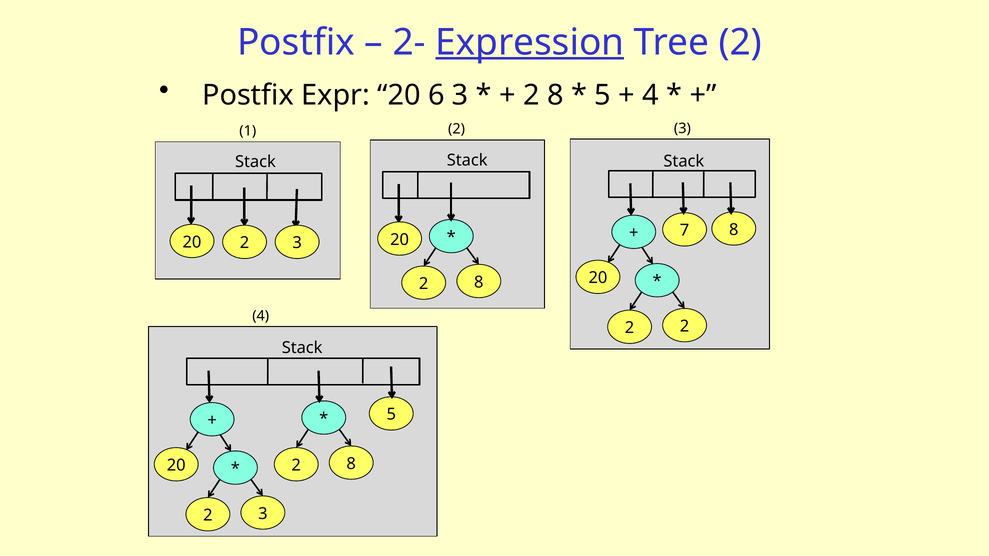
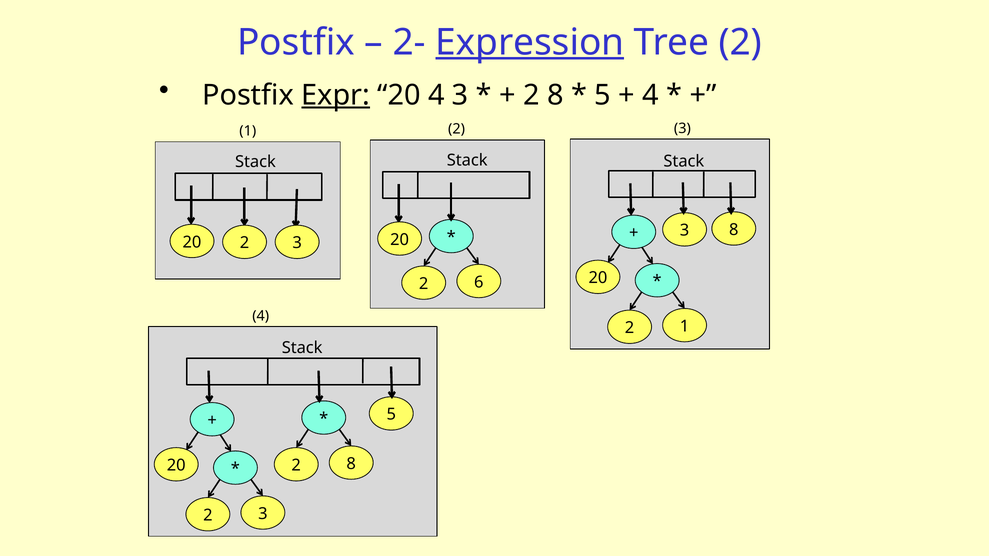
Expr underline: none -> present
20 6: 6 -> 4
7 at (685, 231): 7 -> 3
8 at (479, 282): 8 -> 6
2 at (685, 326): 2 -> 1
